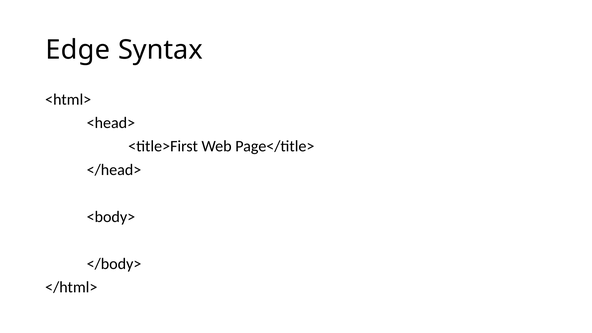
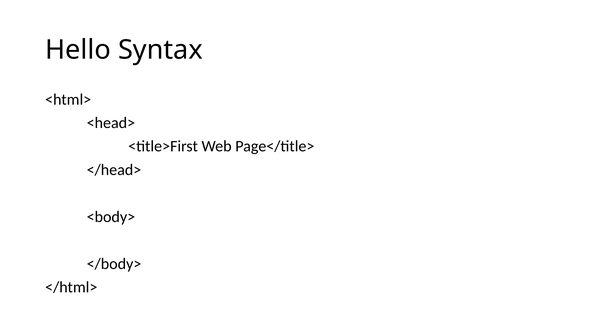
Edge: Edge -> Hello
